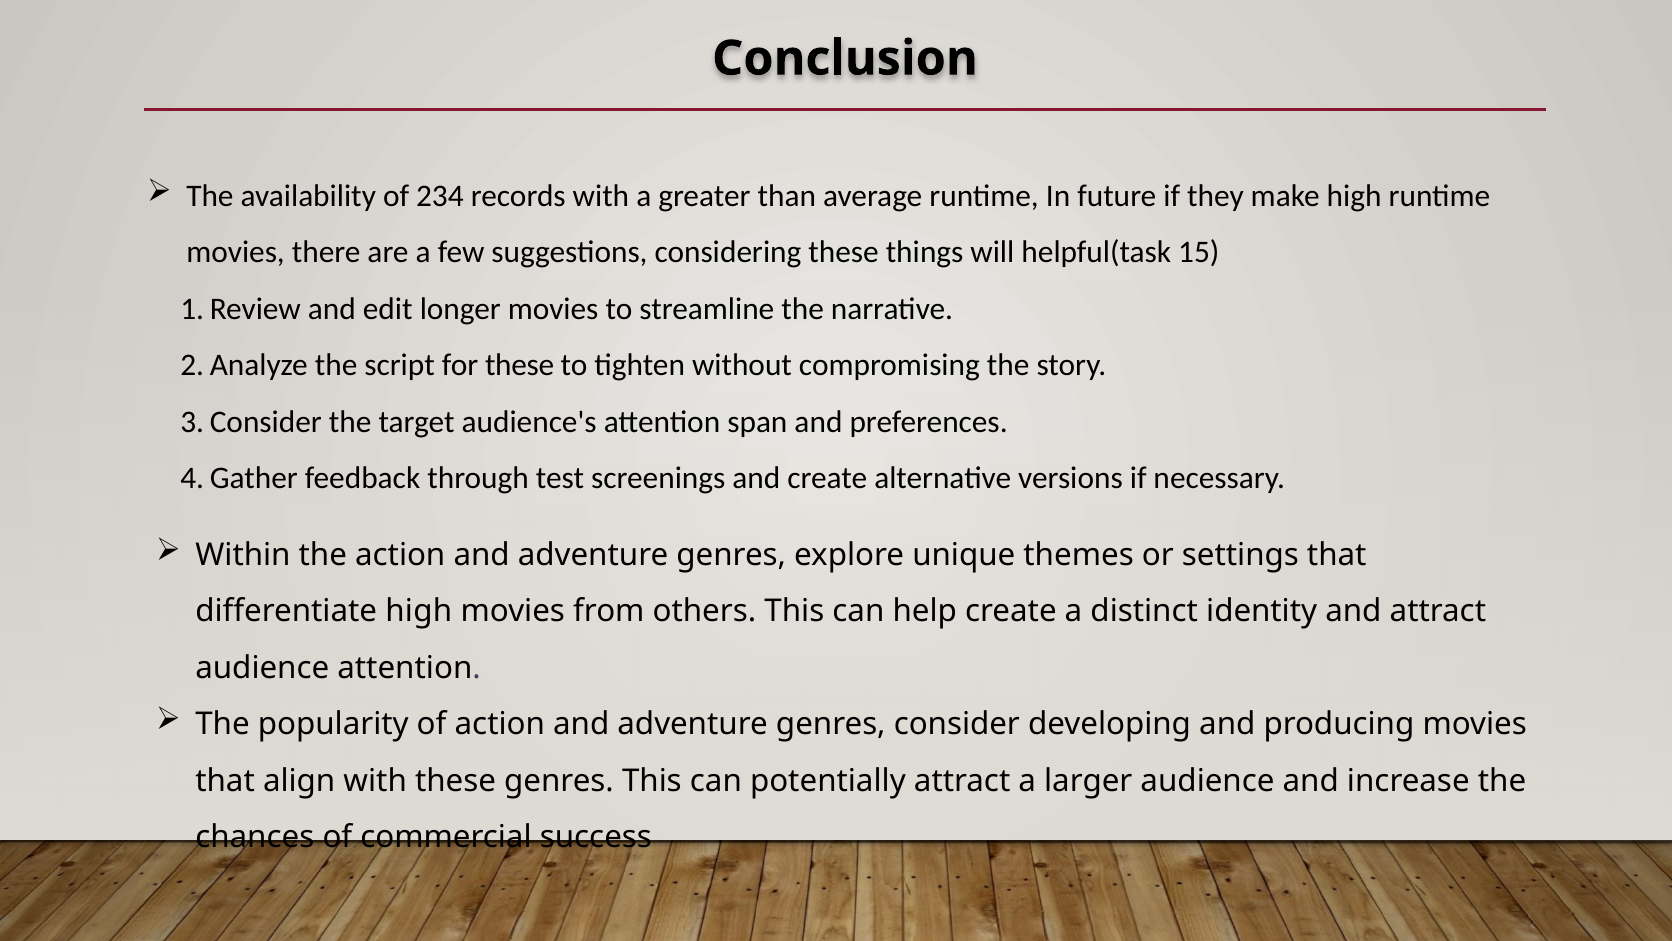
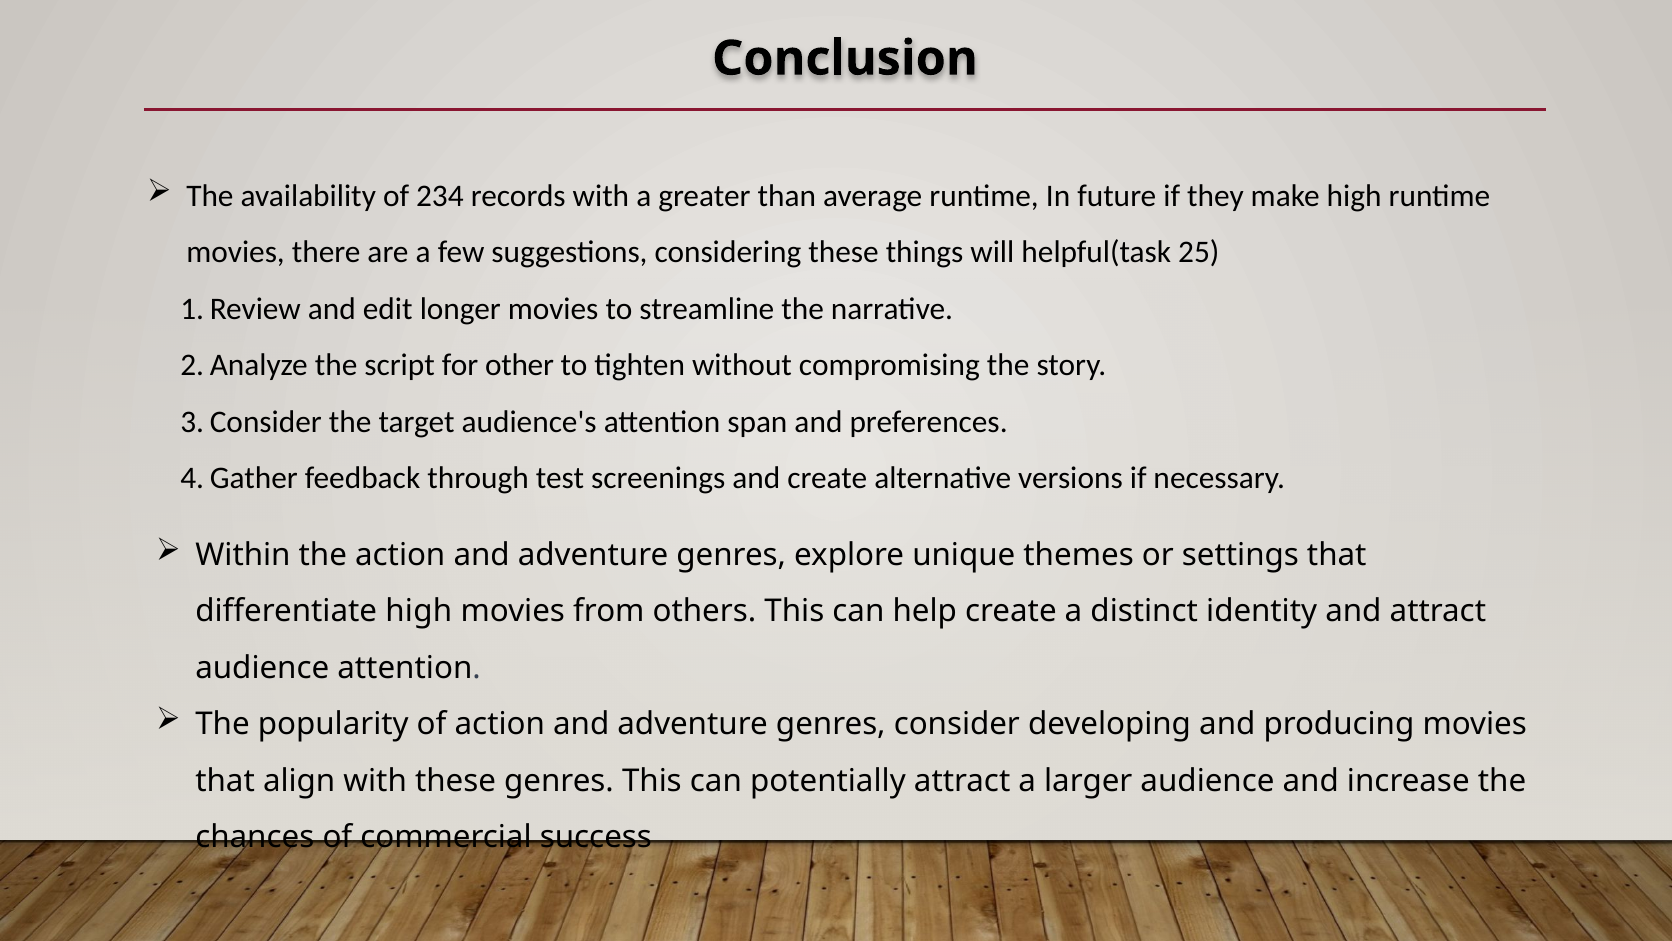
15: 15 -> 25
for these: these -> other
